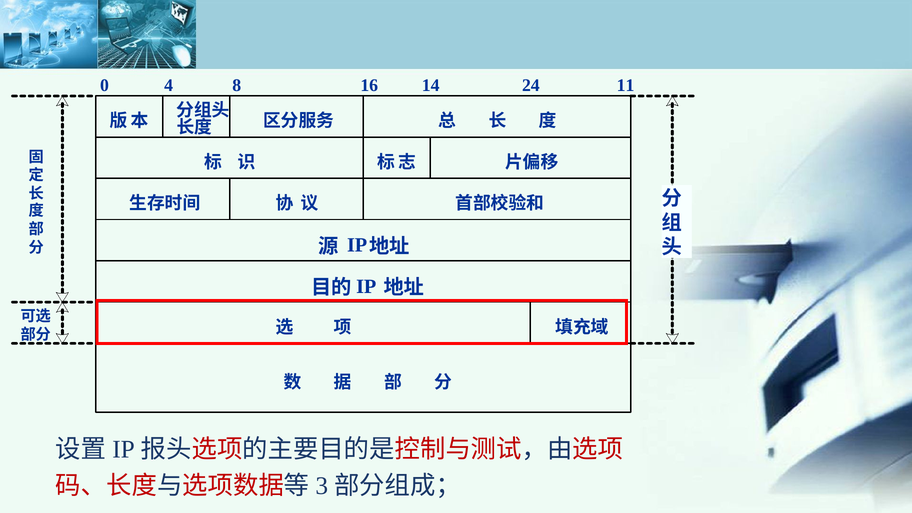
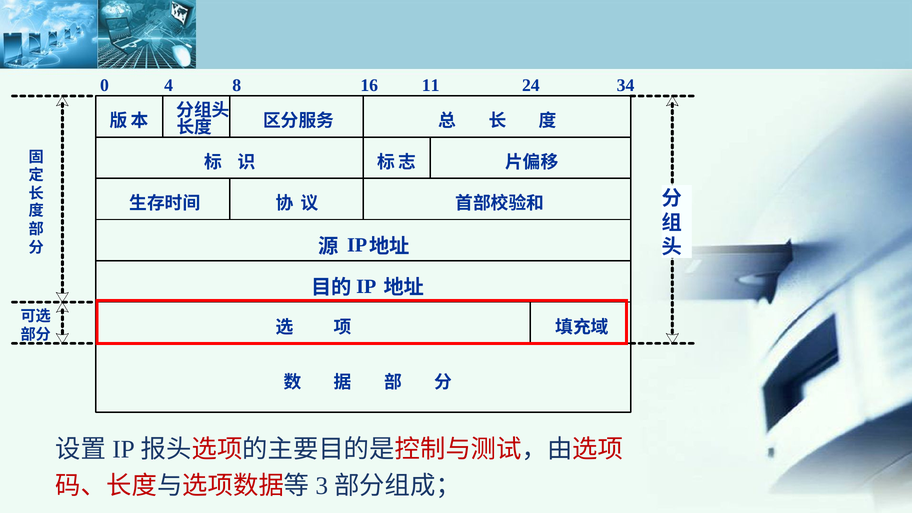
14: 14 -> 11
11: 11 -> 34
